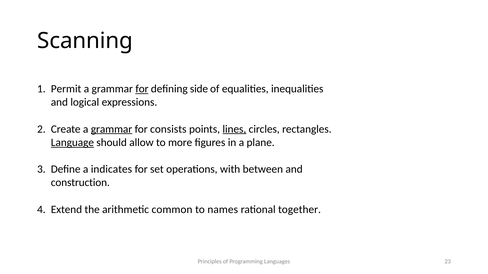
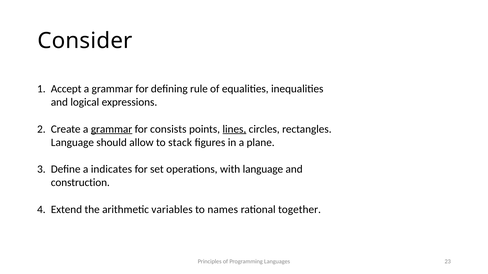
Scanning: Scanning -> Consider
Permit: Permit -> Accept
for at (142, 89) underline: present -> none
side: side -> rule
Language at (72, 143) underline: present -> none
more: more -> stack
with between: between -> language
common: common -> variables
